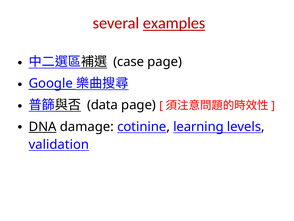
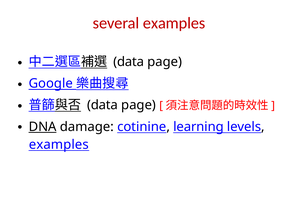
examples at (174, 23) underline: present -> none
case at (129, 62): case -> data
validation at (59, 144): validation -> examples
